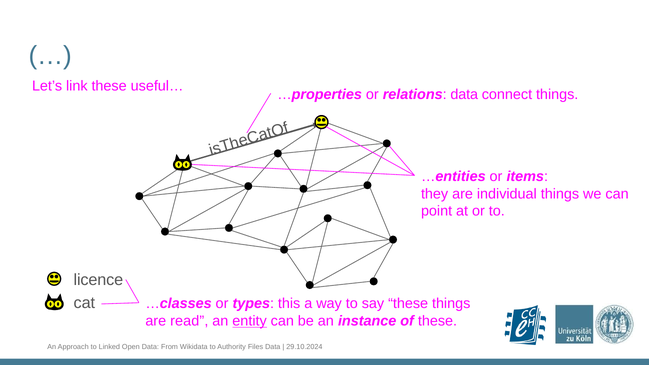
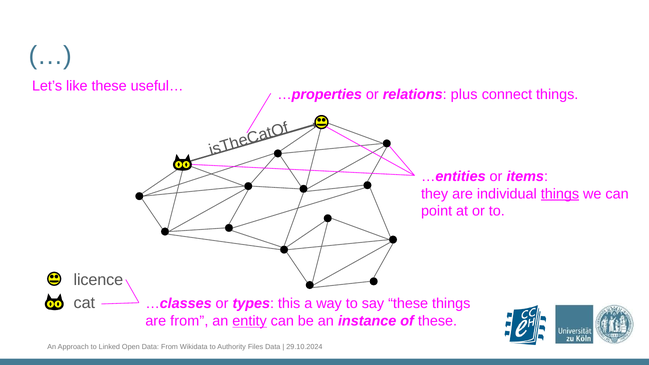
link: link -> like
relations data: data -> plus
things at (560, 194) underline: none -> present
are read: read -> from
